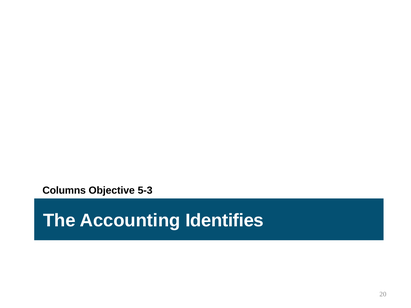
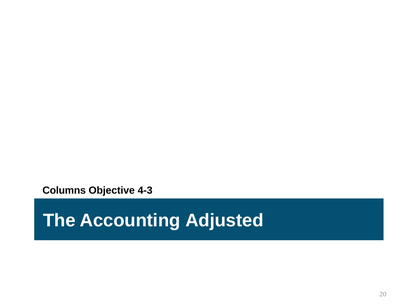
5-3: 5-3 -> 4-3
Identifies: Identifies -> Adjusted
